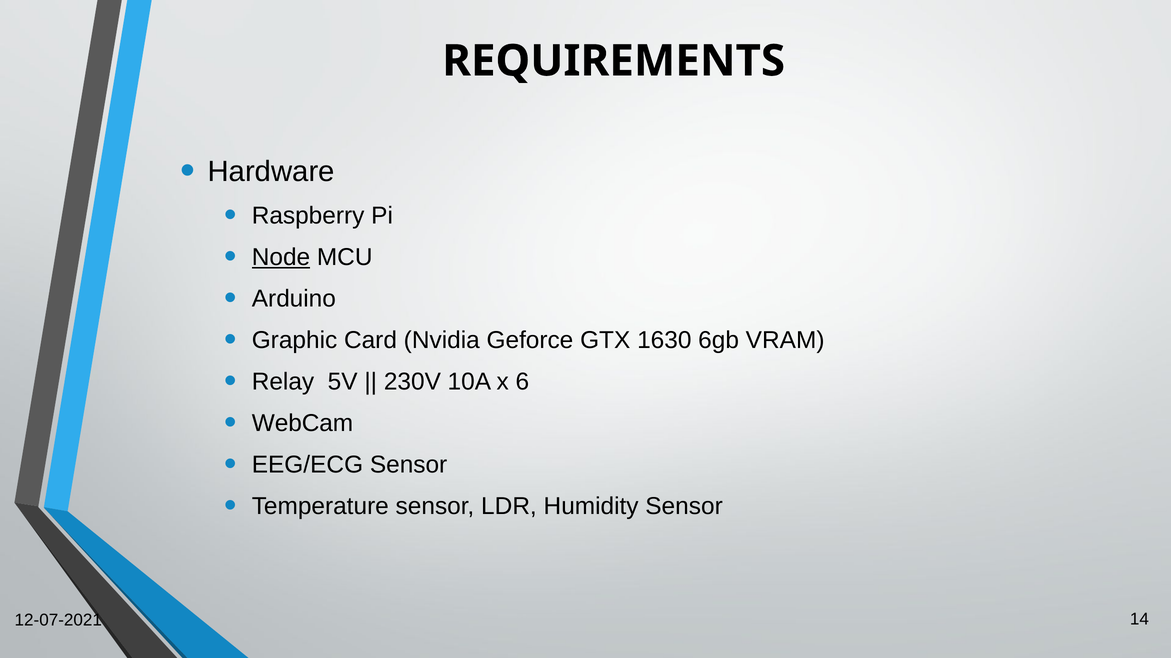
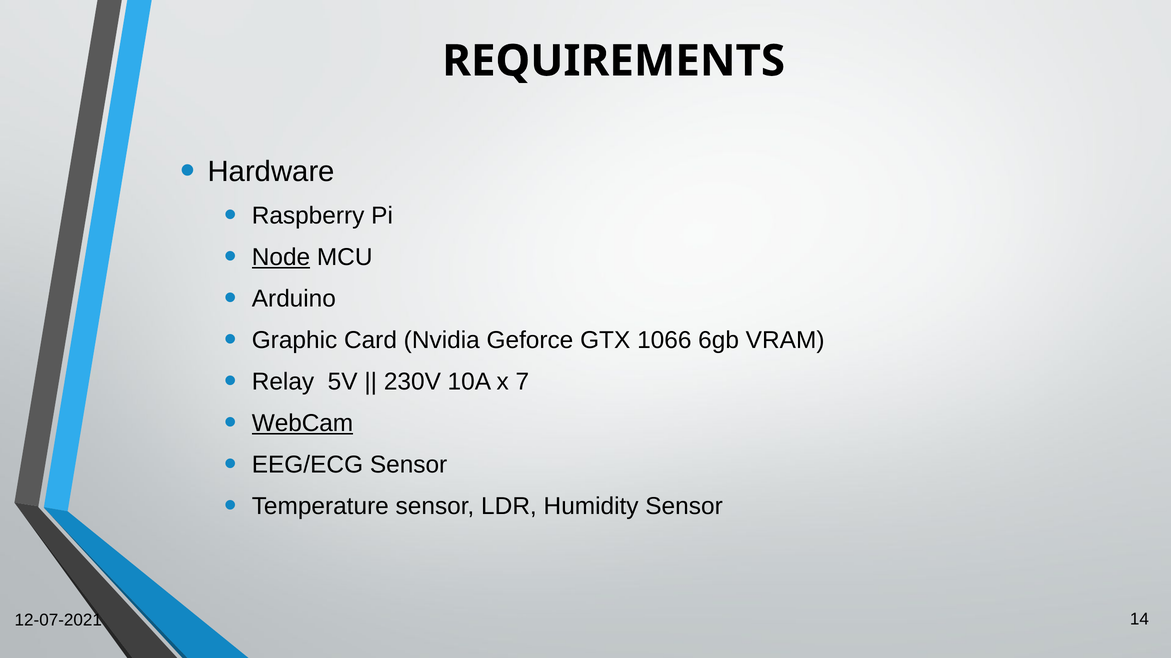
1630: 1630 -> 1066
6: 6 -> 7
WebCam underline: none -> present
